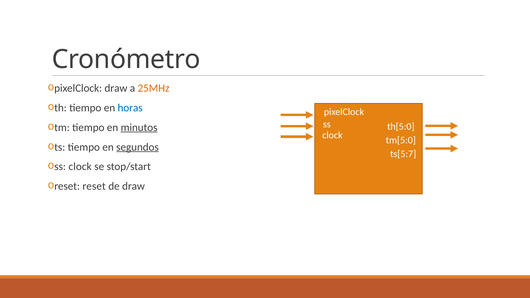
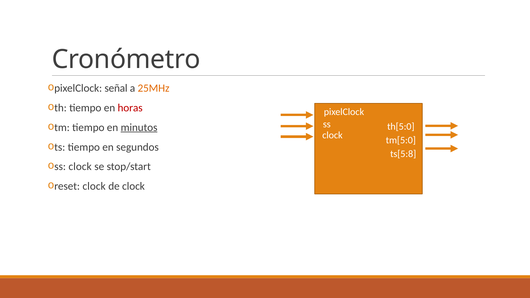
draw at (116, 88): draw -> señal
horas colour: blue -> red
segundos underline: present -> none
ts[5:7: ts[5:7 -> ts[5:8
reset at (94, 186): reset -> clock
de draw: draw -> clock
